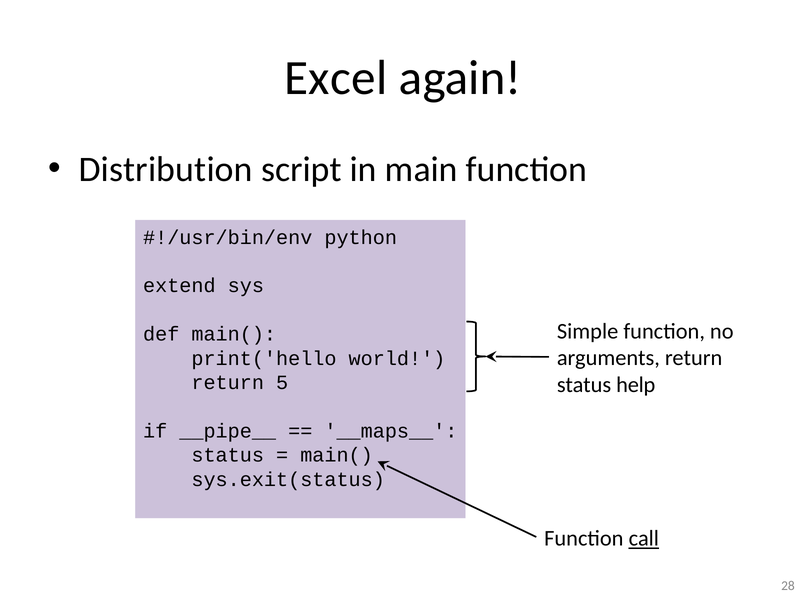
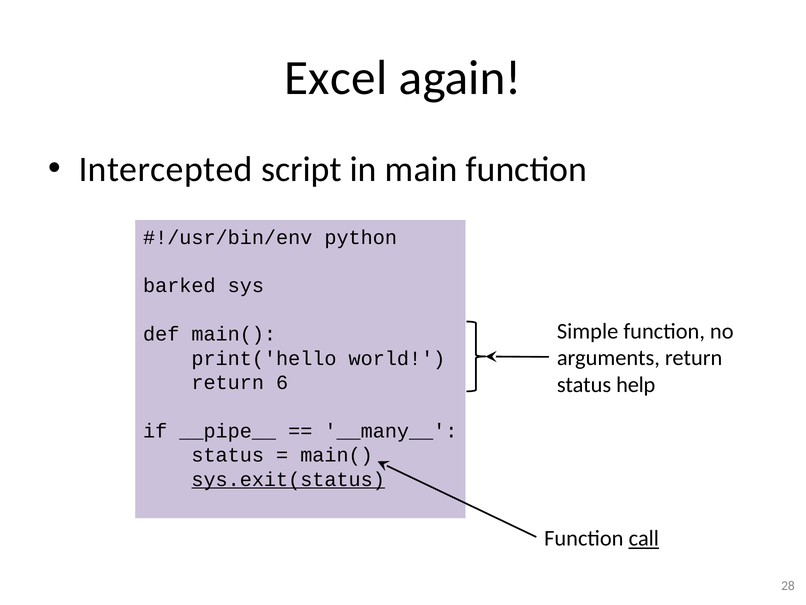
Distribution: Distribution -> Intercepted
extend: extend -> barked
5: 5 -> 6
__maps__: __maps__ -> __many__
sys.exit(status underline: none -> present
